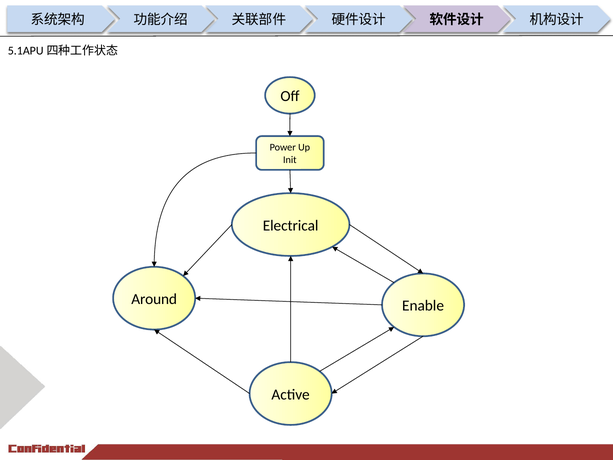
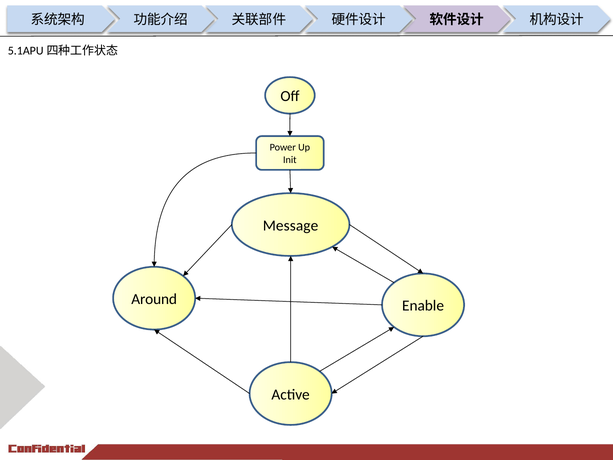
Electrical: Electrical -> Message
